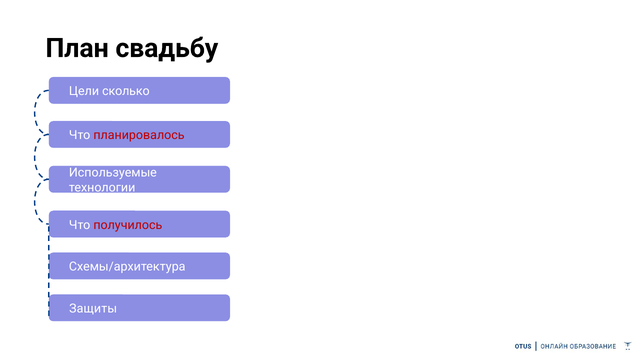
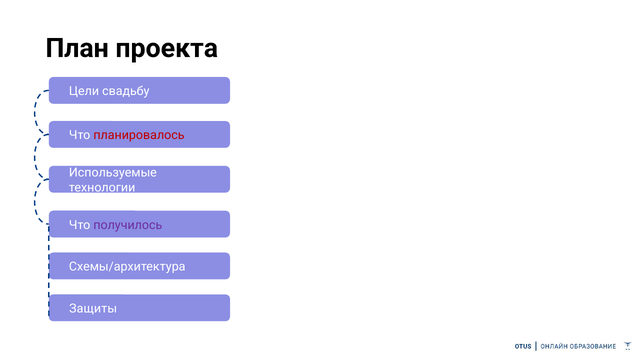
свадьбу: свадьбу -> проекта
сколько: сколько -> свадьбу
получилось colour: red -> purple
